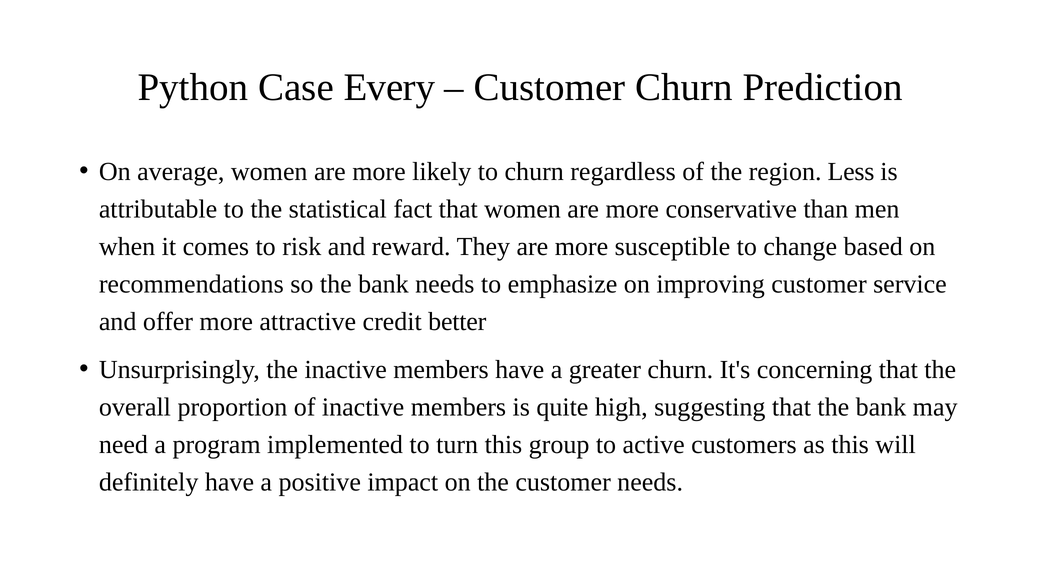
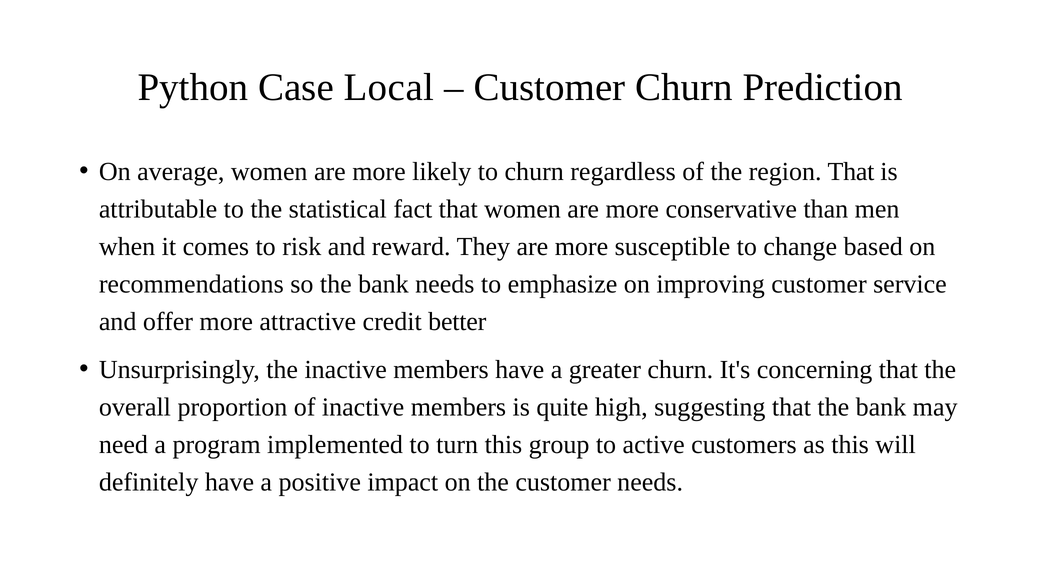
Every: Every -> Local
region Less: Less -> That
